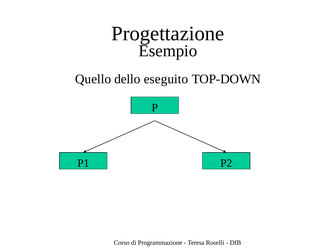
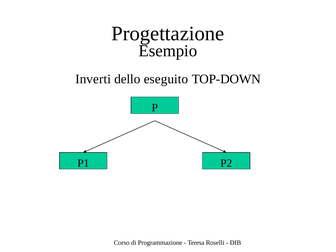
Quello: Quello -> Inverti
